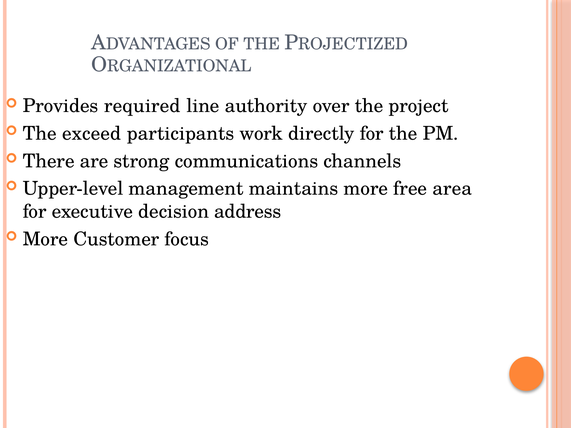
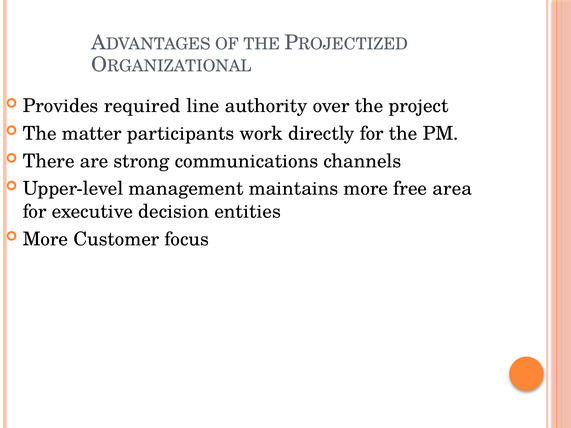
exceed: exceed -> matter
address: address -> entities
